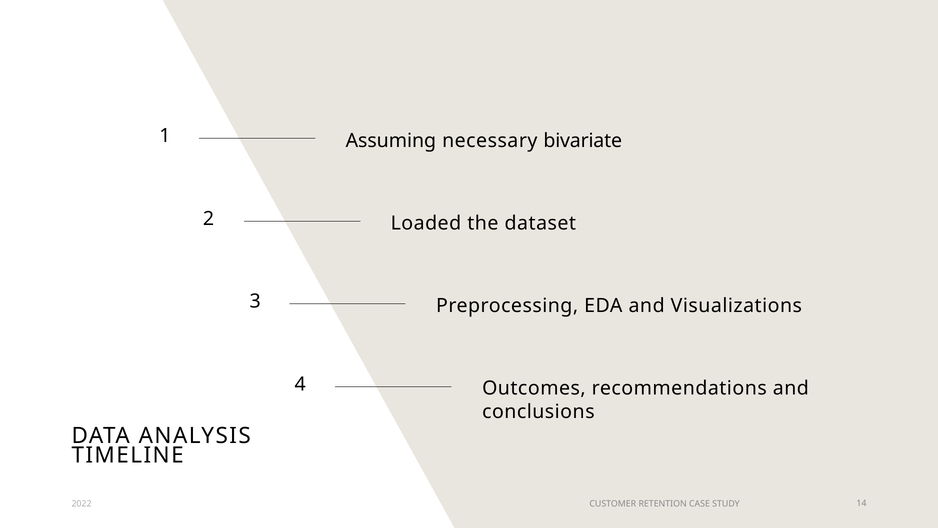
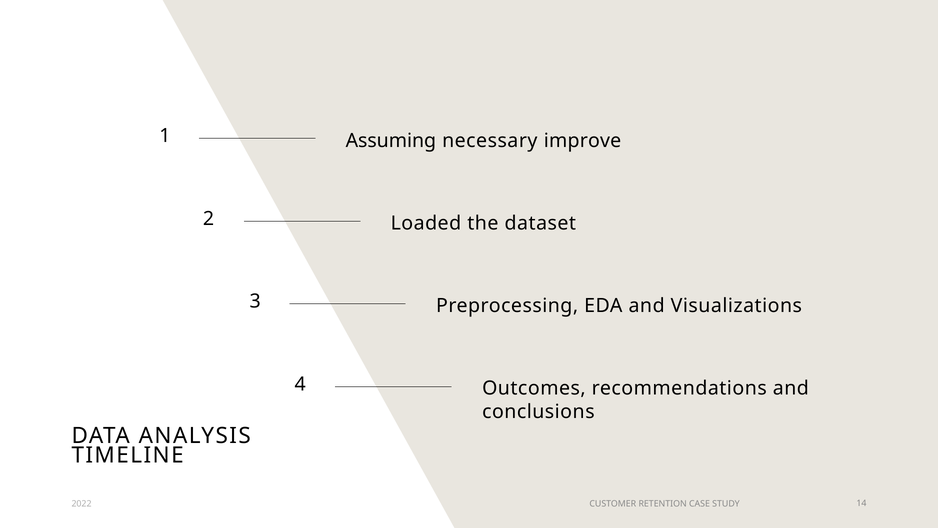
bivariate: bivariate -> improve
